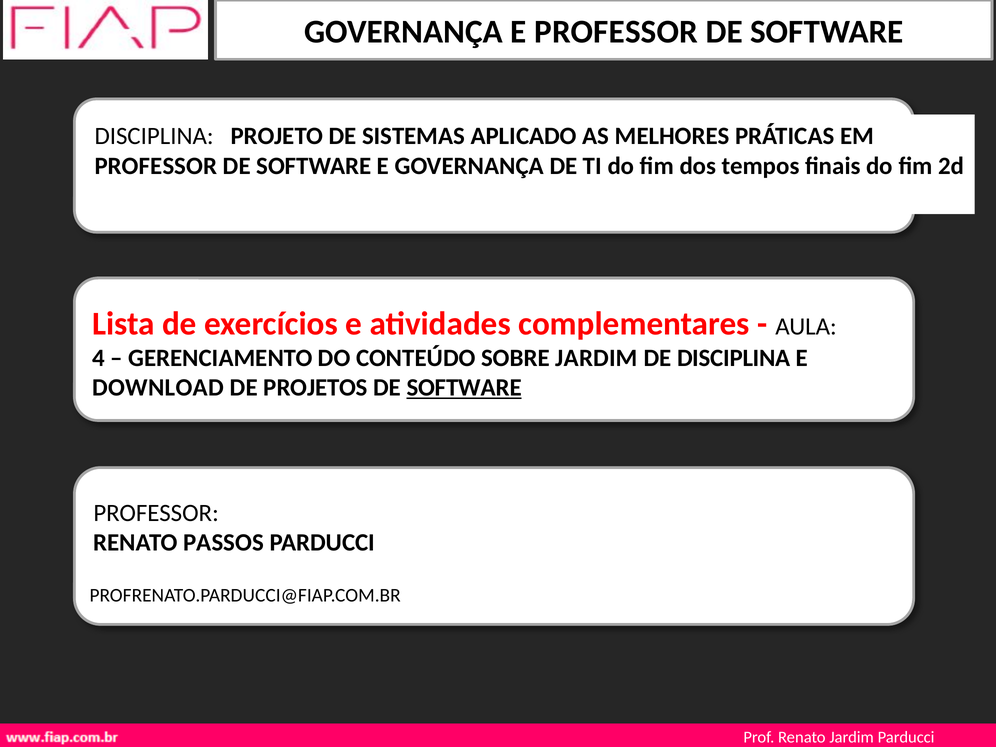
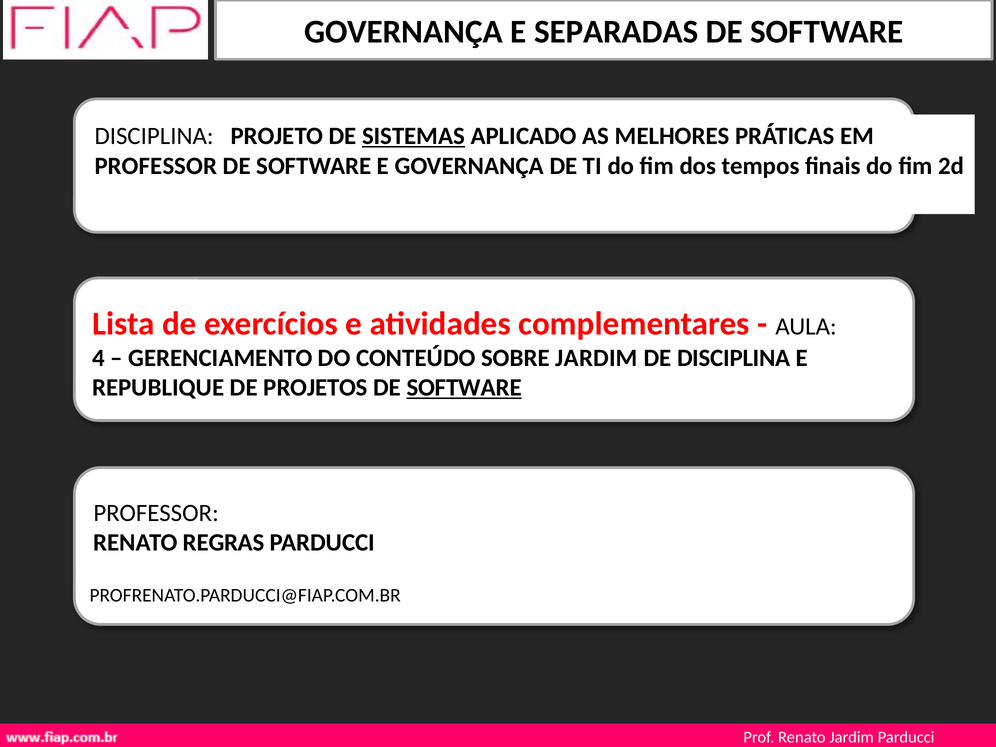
E PROFESSOR: PROFESSOR -> SEPARADAS
SISTEMAS underline: none -> present
DOWNLOAD: DOWNLOAD -> REPUBLIQUE
PASSOS: PASSOS -> REGRAS
